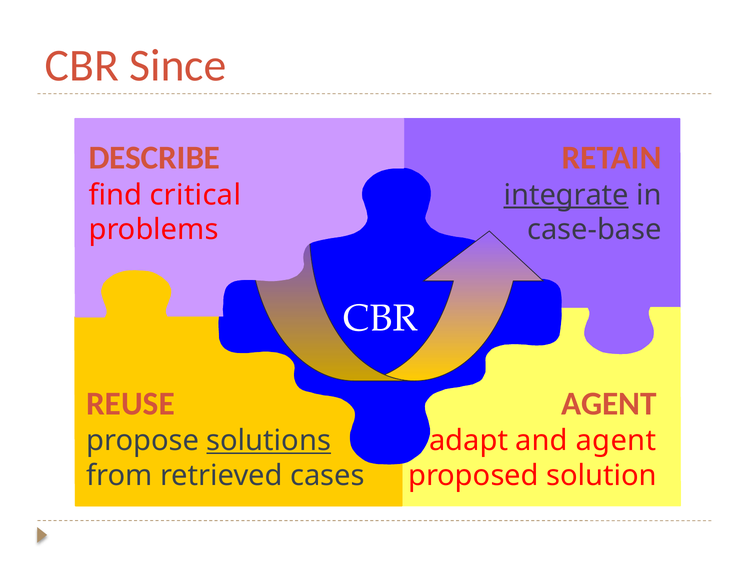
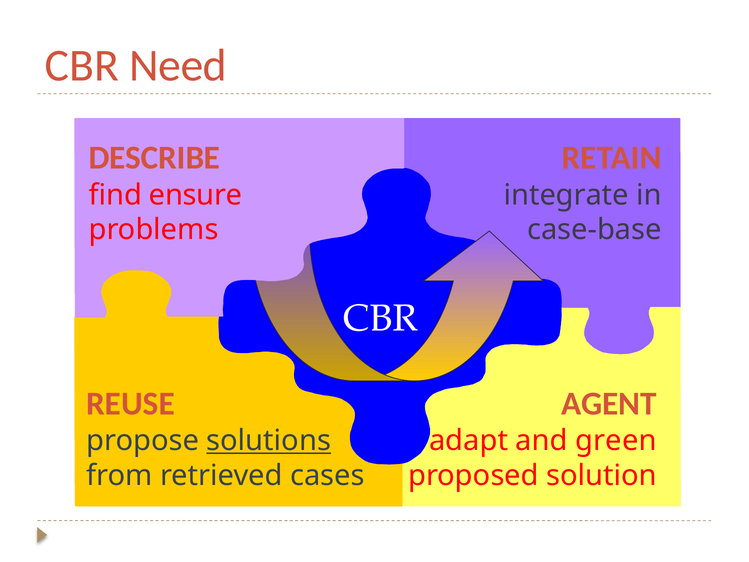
Since: Since -> Need
critical: critical -> ensure
integrate underline: present -> none
and agent: agent -> green
